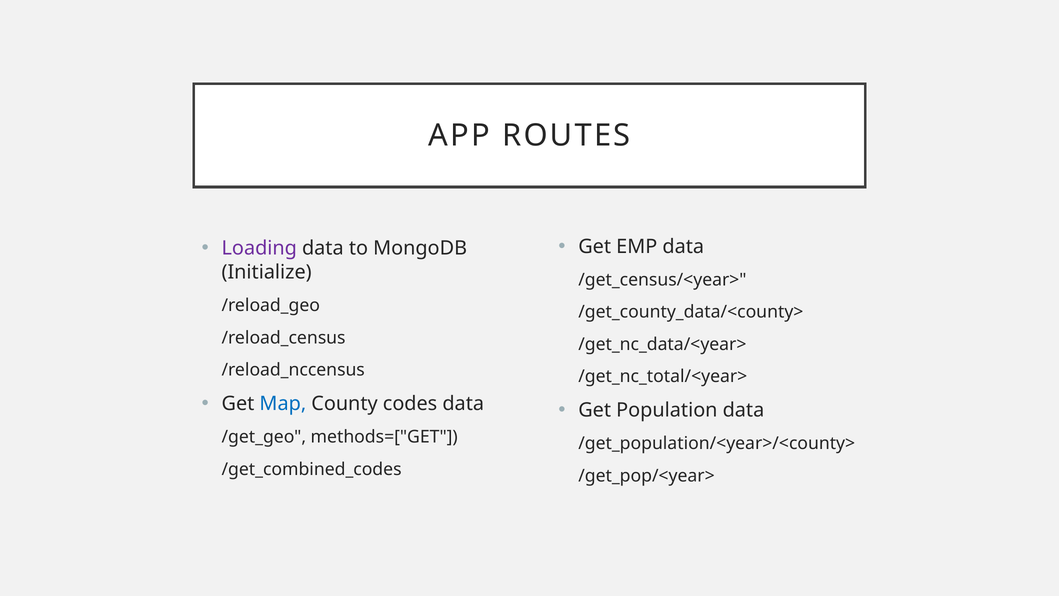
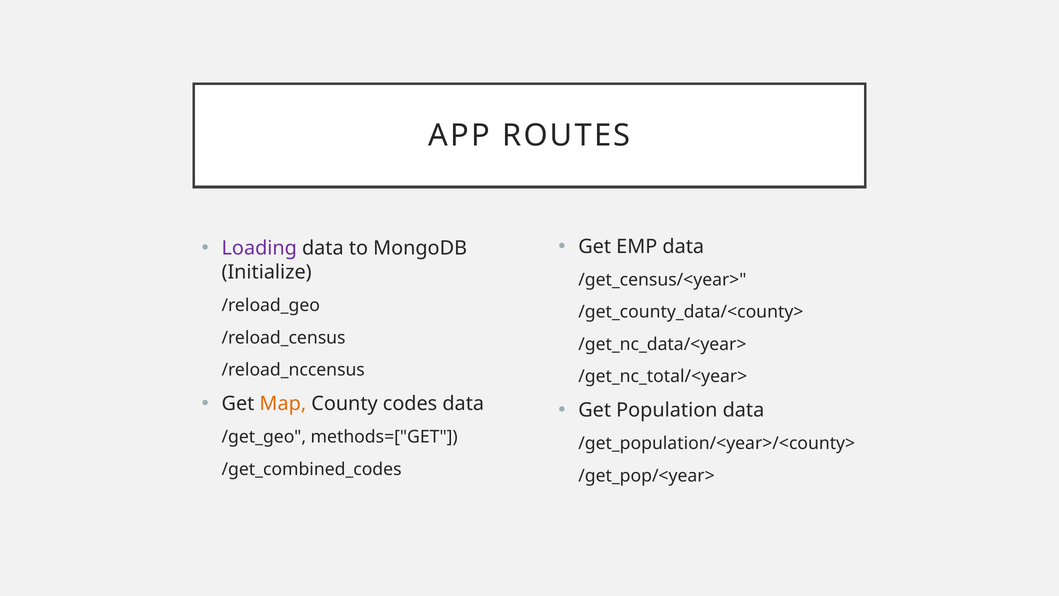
Map colour: blue -> orange
